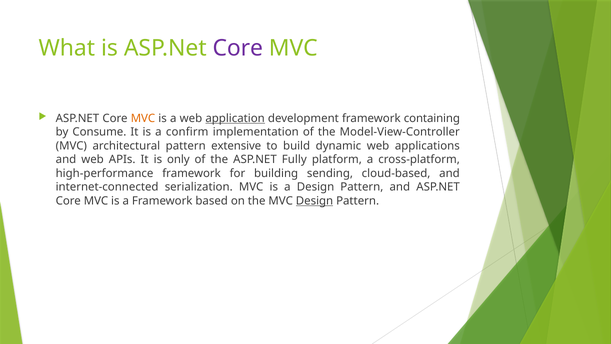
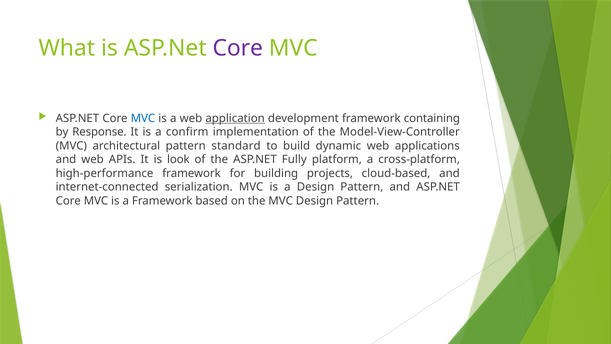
MVC at (143, 118) colour: orange -> blue
Consume: Consume -> Response
extensive: extensive -> standard
only: only -> look
sending: sending -> projects
Design at (315, 201) underline: present -> none
